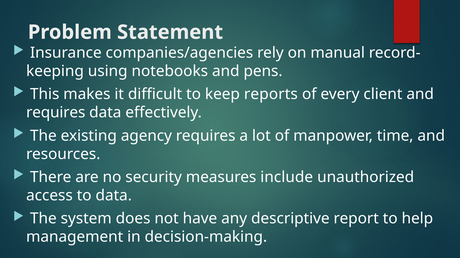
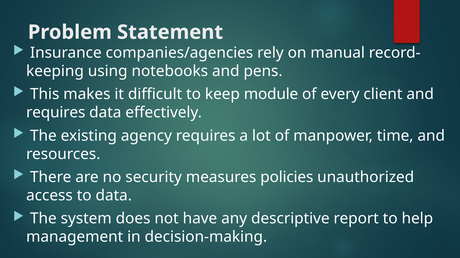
reports: reports -> module
include: include -> policies
